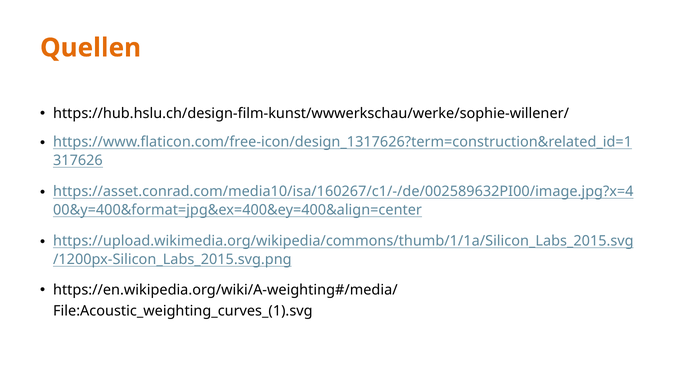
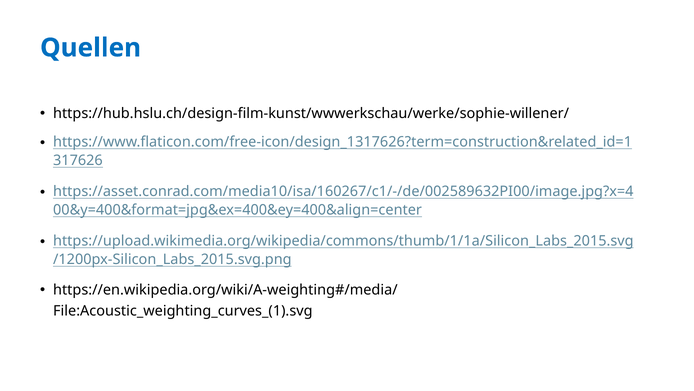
Quellen colour: orange -> blue
